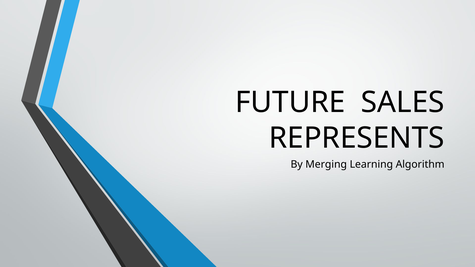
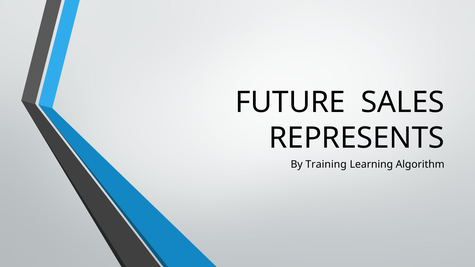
Merging: Merging -> Training
